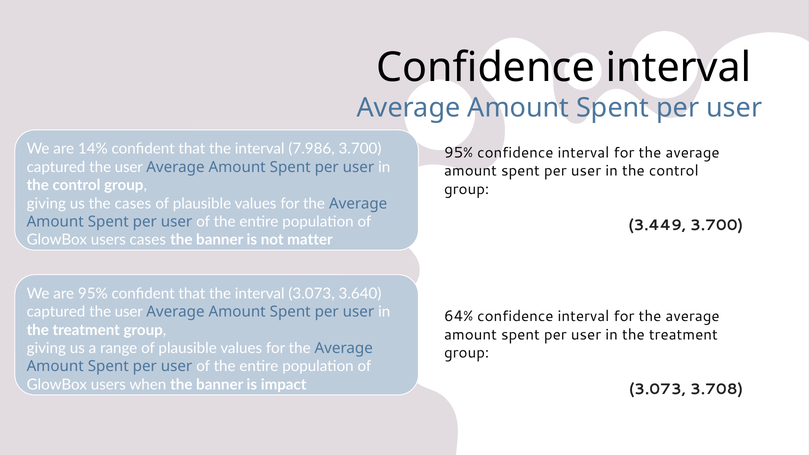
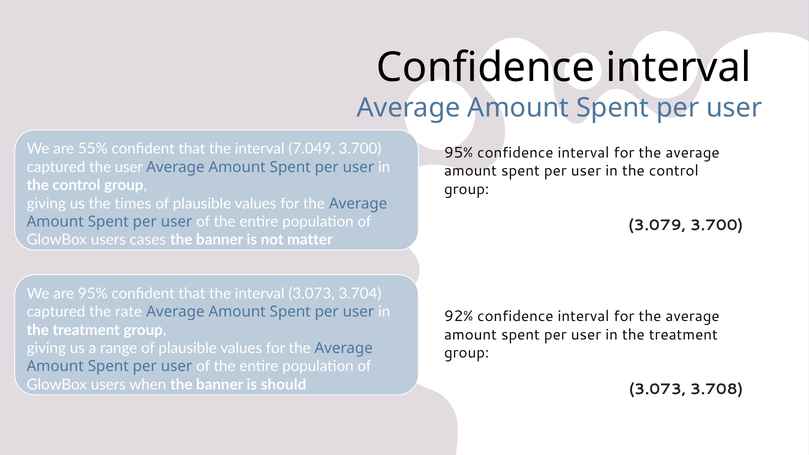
14%: 14% -> 55%
7.986: 7.986 -> 7.049
the cases: cases -> times
3.449: 3.449 -> 3.079
3.640: 3.640 -> 3.704
user at (129, 312): user -> rate
64%: 64% -> 92%
impact: impact -> should
